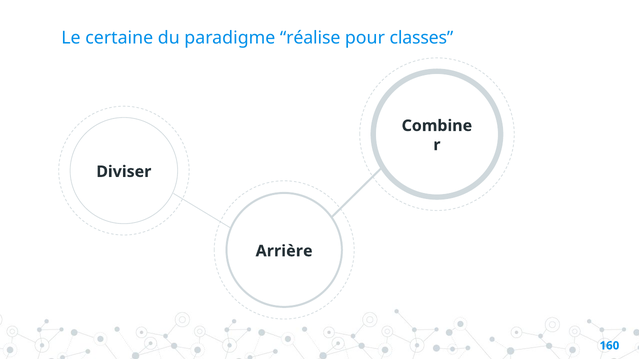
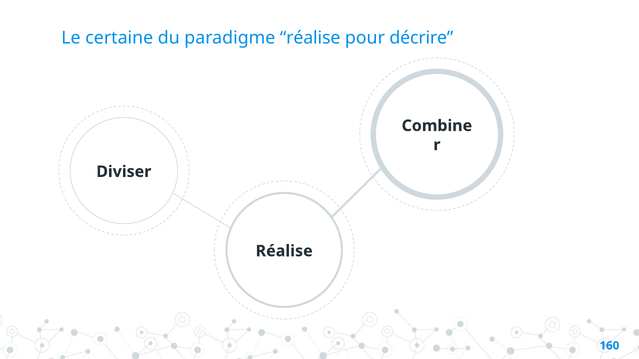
classes: classes -> décrire
Arrière at (284, 251): Arrière -> Réalise
